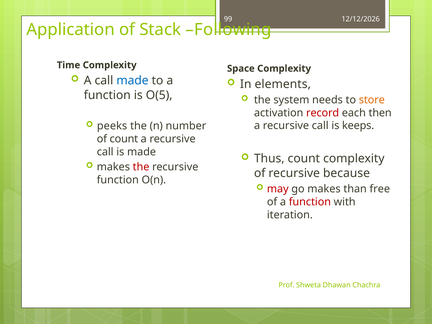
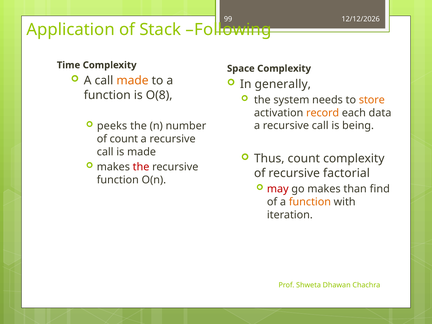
made at (133, 81) colour: blue -> orange
elements: elements -> generally
Ο(5: Ο(5 -> Ο(8
record colour: red -> orange
then: then -> data
keeps: keeps -> being
because: because -> factorial
free: free -> find
function at (310, 202) colour: red -> orange
